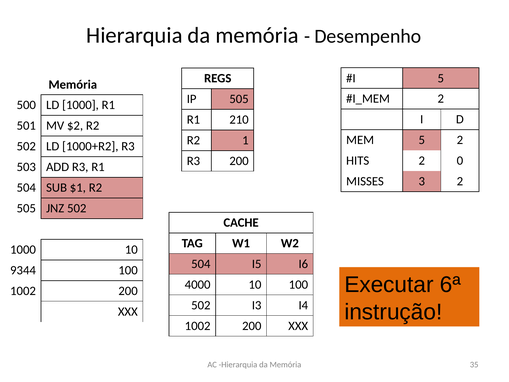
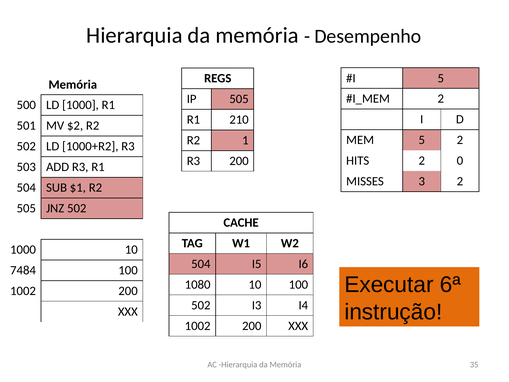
9344: 9344 -> 7484
4000: 4000 -> 1080
